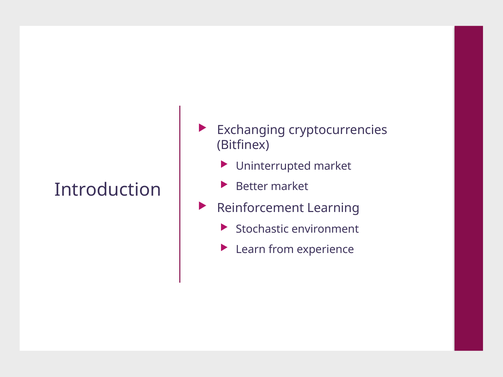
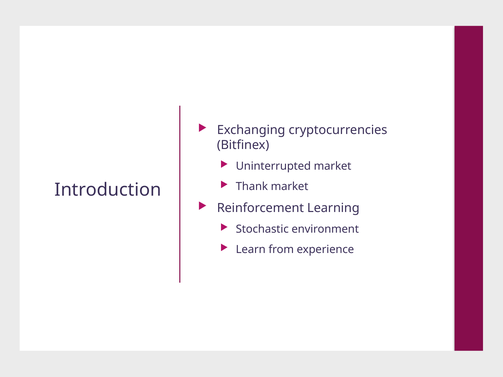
Better: Better -> Thank
